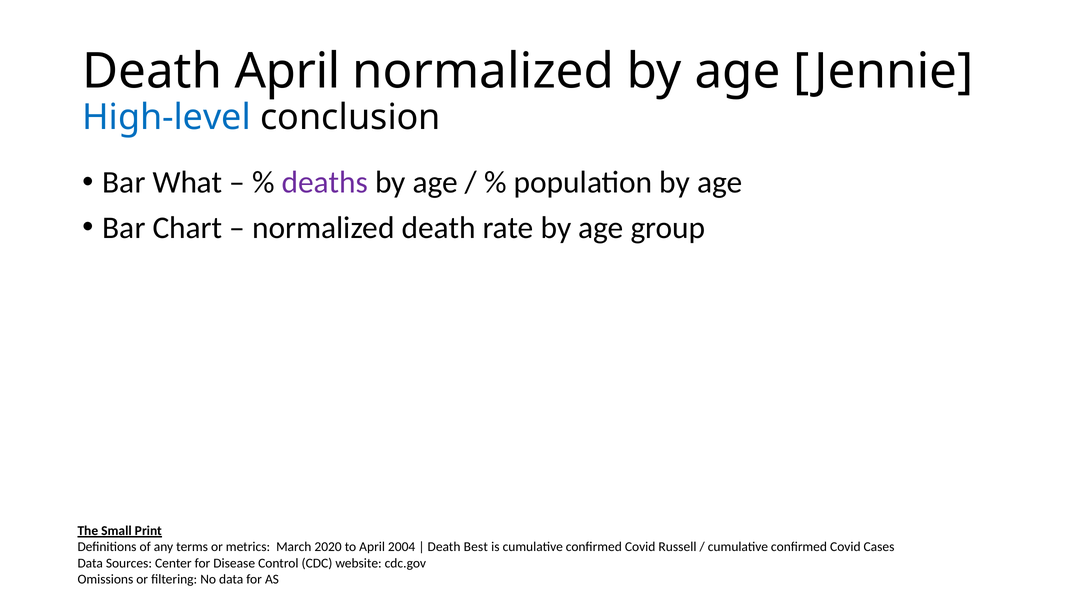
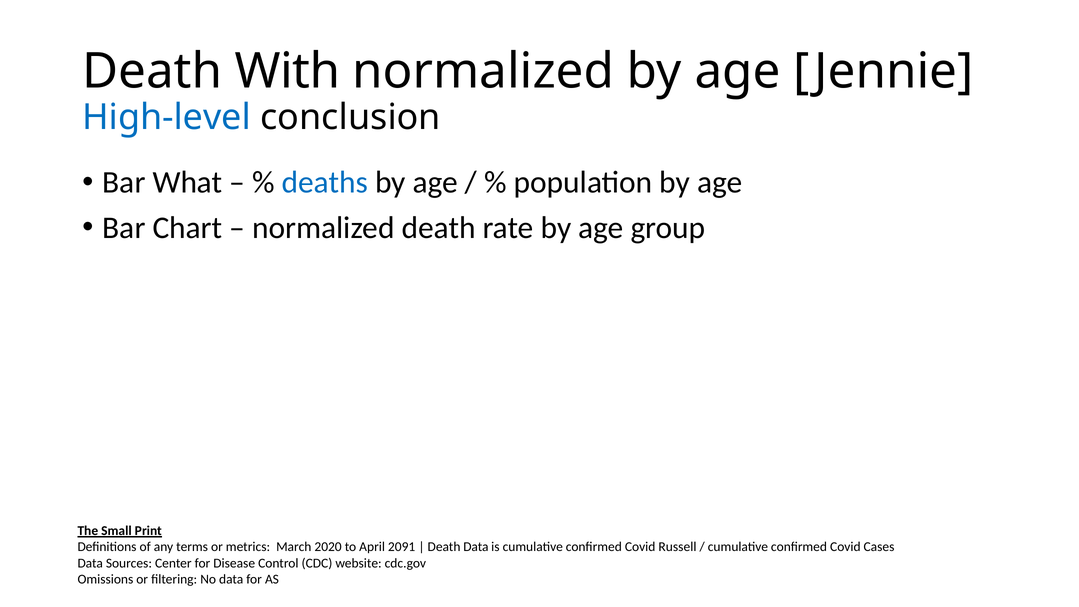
Death April: April -> With
deaths colour: purple -> blue
2004: 2004 -> 2091
Death Best: Best -> Data
